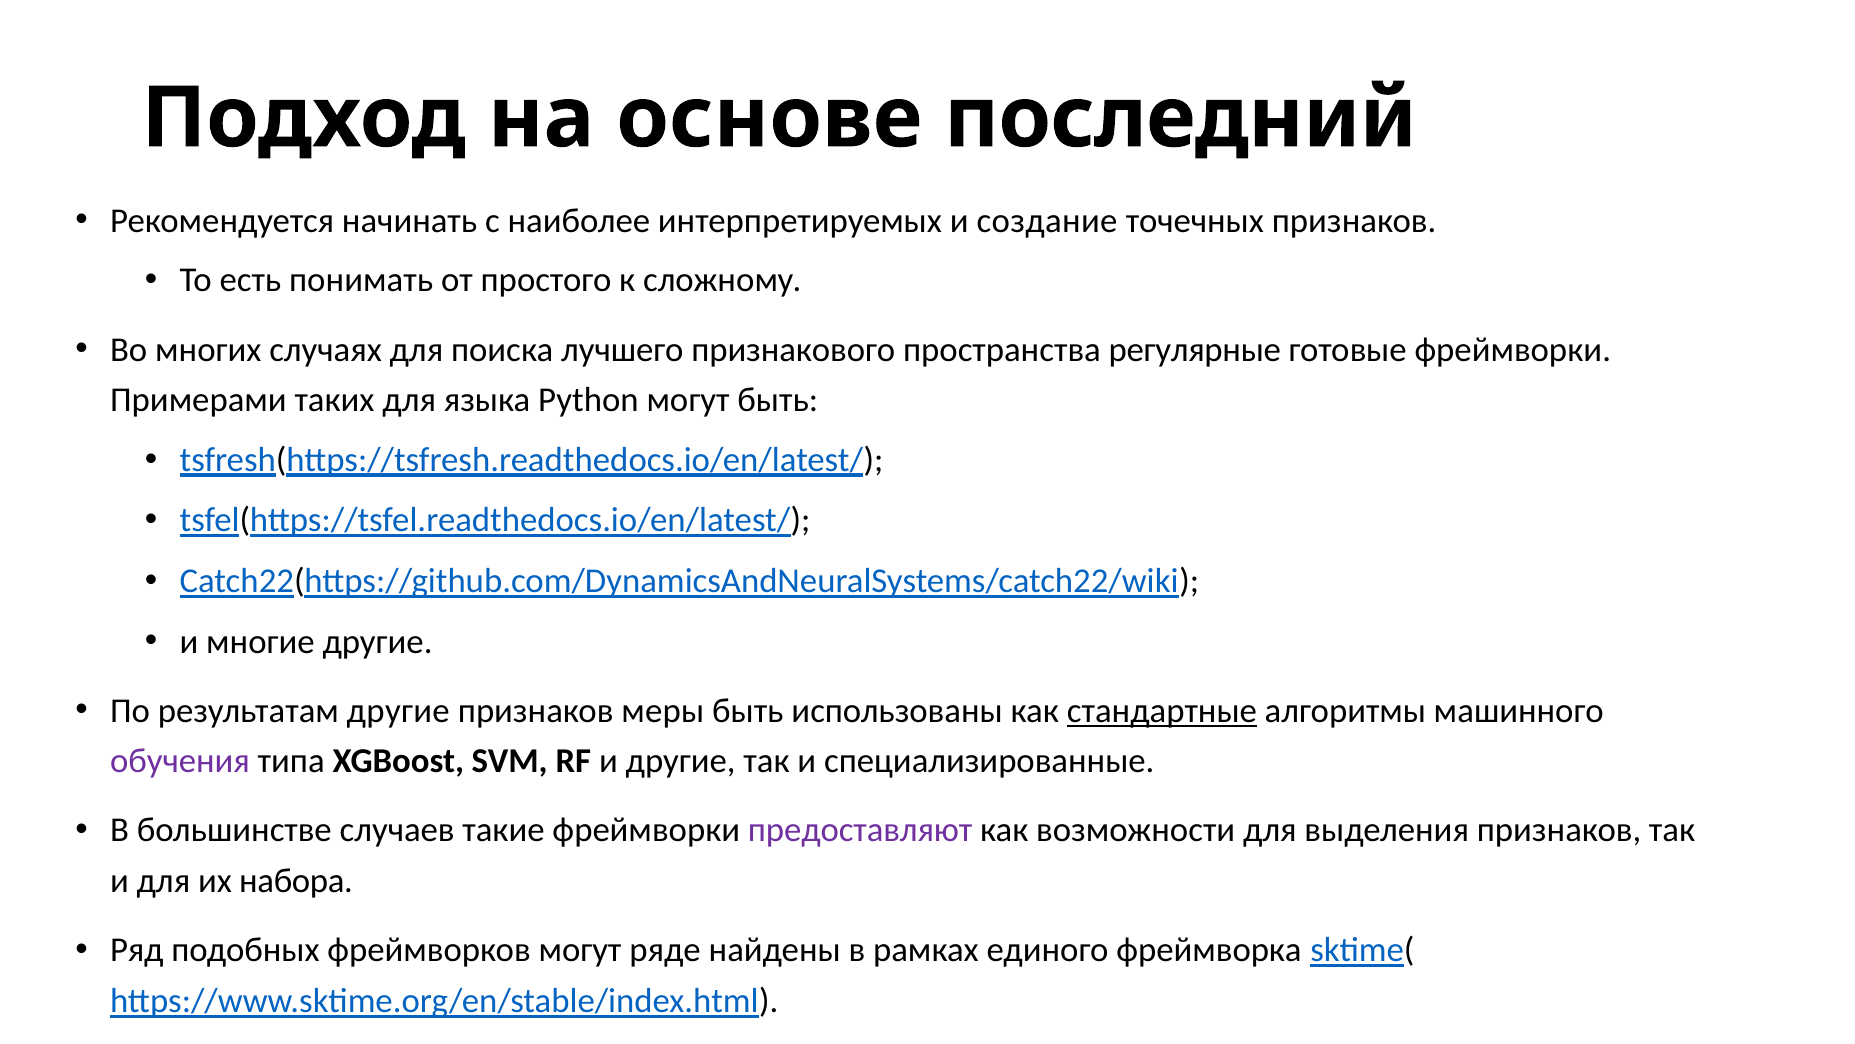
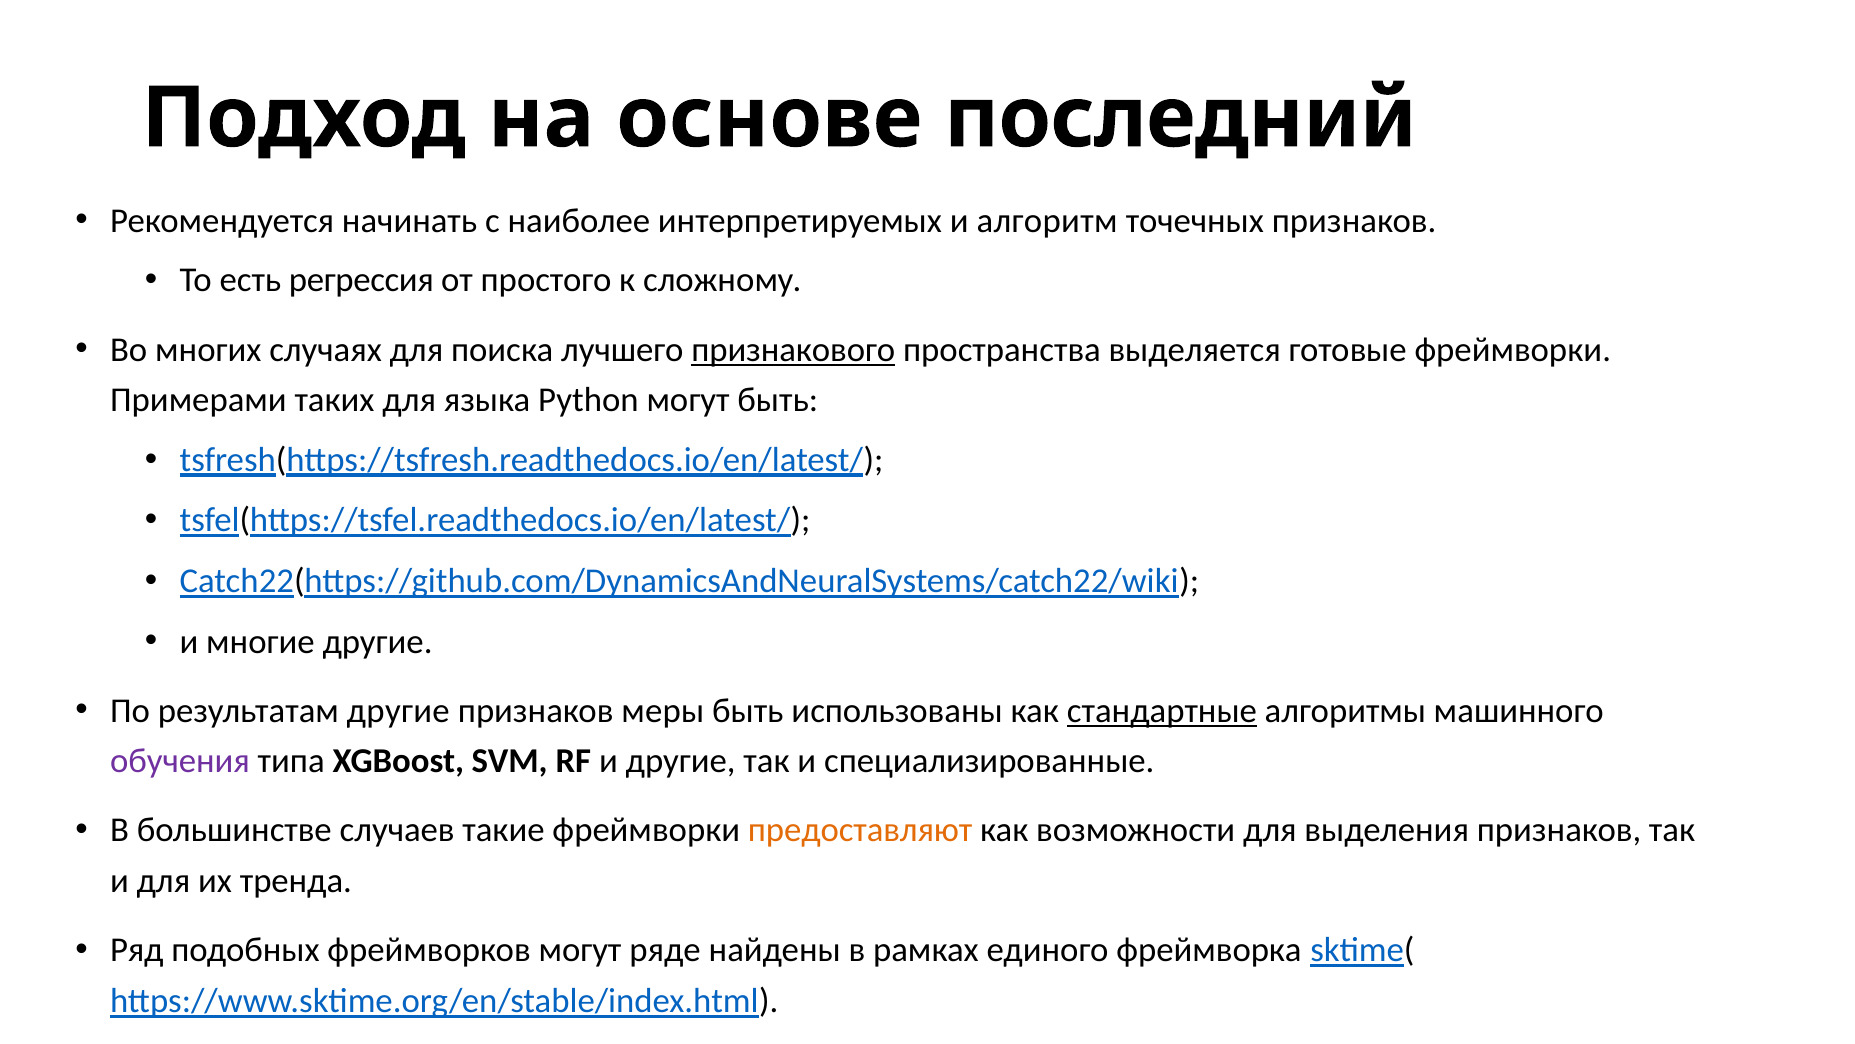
создание: создание -> алгоритм
понимать: понимать -> регрессия
признакового underline: none -> present
регулярные: регулярные -> выделяется
предоставляют colour: purple -> orange
набора: набора -> тренда
